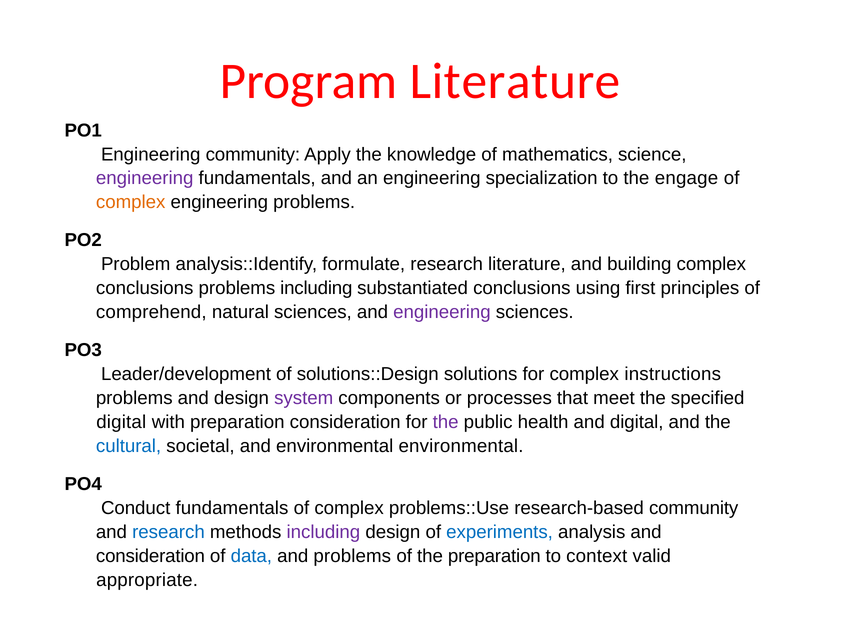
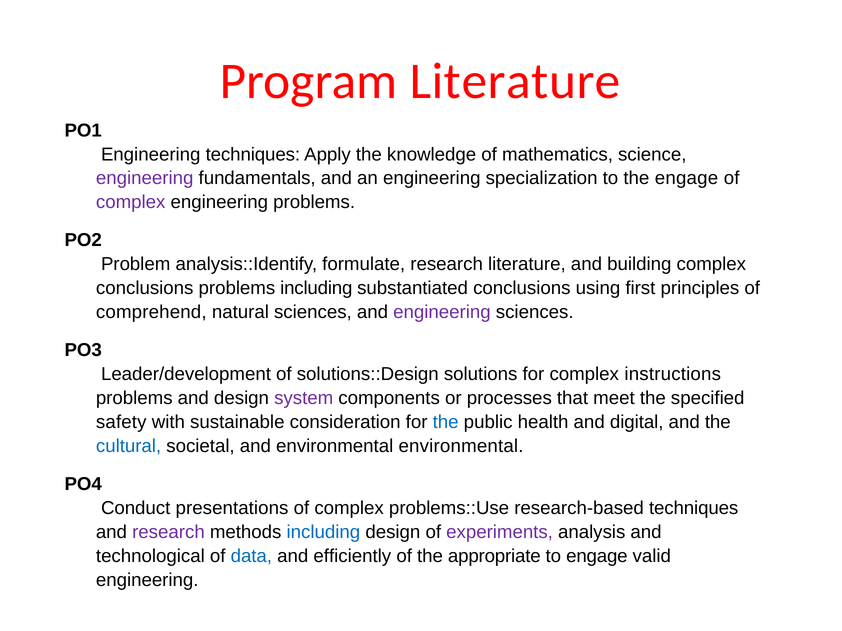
Engineering community: community -> techniques
complex at (131, 202) colour: orange -> purple
digital at (121, 423): digital -> safety
with preparation: preparation -> sustainable
the at (446, 423) colour: purple -> blue
Conduct fundamentals: fundamentals -> presentations
research-based community: community -> techniques
research at (168, 533) colour: blue -> purple
including at (323, 533) colour: purple -> blue
experiments colour: blue -> purple
consideration at (150, 557): consideration -> technological
and problems: problems -> efficiently
the preparation: preparation -> appropriate
to context: context -> engage
appropriate at (147, 581): appropriate -> engineering
